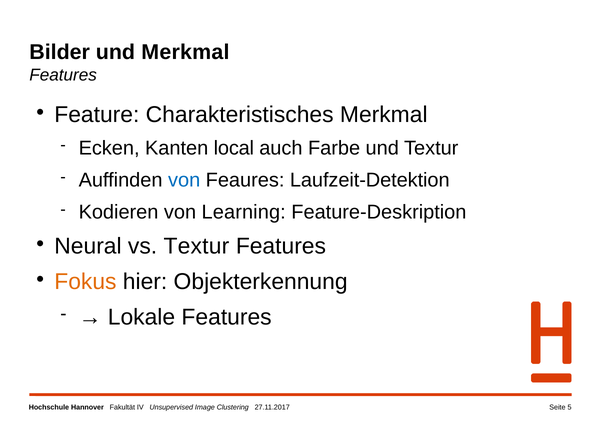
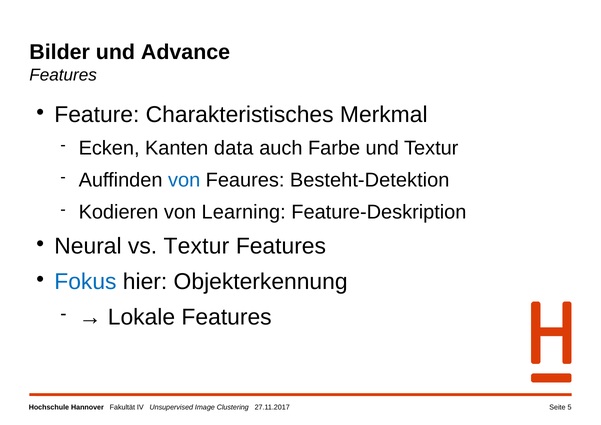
und Merkmal: Merkmal -> Advance
local: local -> data
Laufzeit-Detektion: Laufzeit-Detektion -> Besteht-Detektion
Fokus colour: orange -> blue
